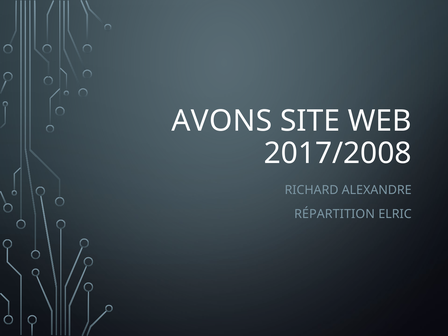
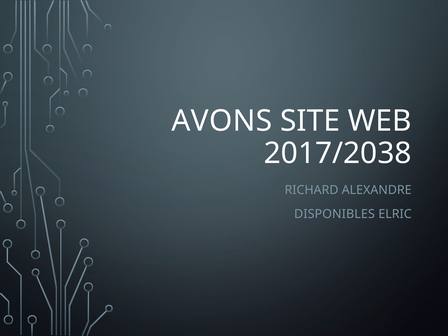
2017/2008: 2017/2008 -> 2017/2038
RÉPARTITION: RÉPARTITION -> DISPONIBLES
